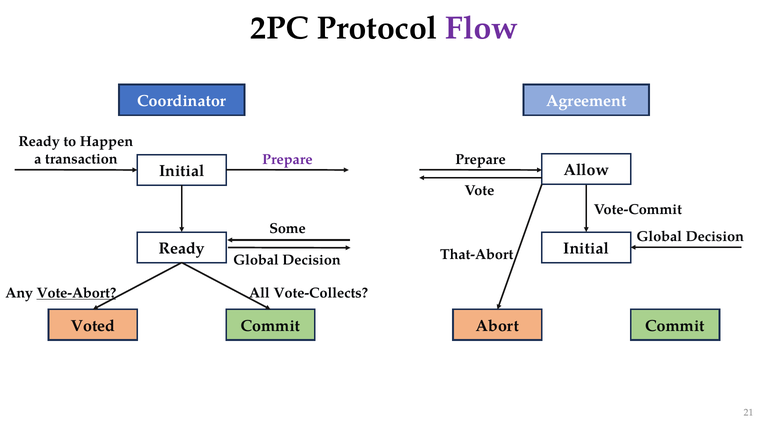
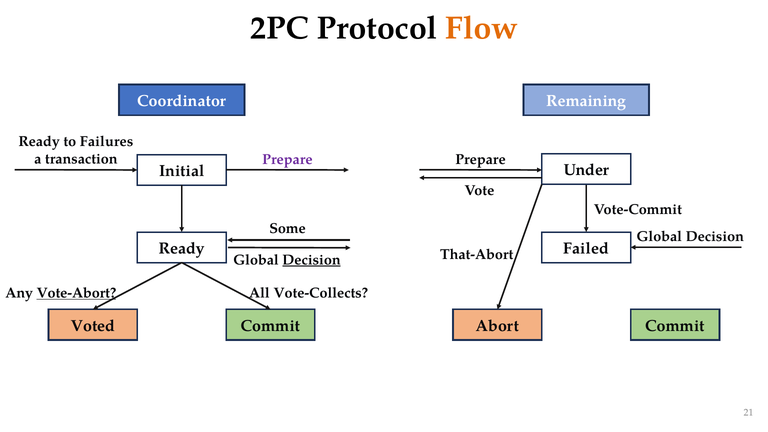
Flow colour: purple -> orange
Agreement: Agreement -> Remaining
Happen: Happen -> Failures
Allow: Allow -> Under
Ready Initial: Initial -> Failed
Decision at (312, 260) underline: none -> present
